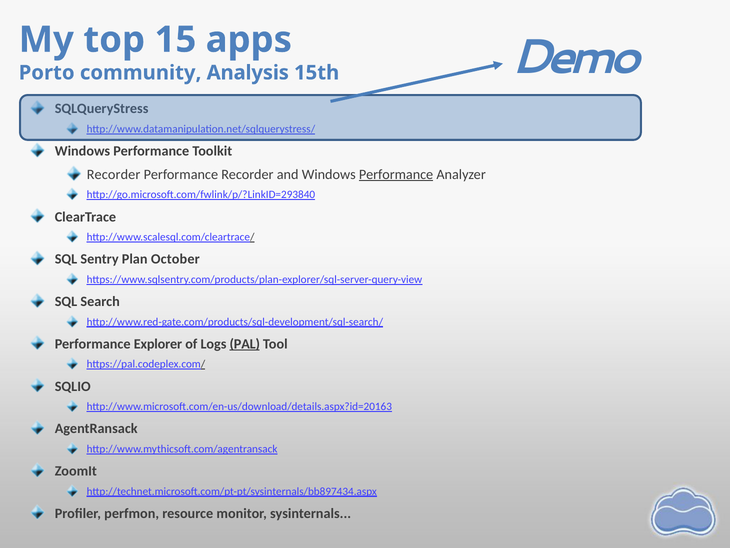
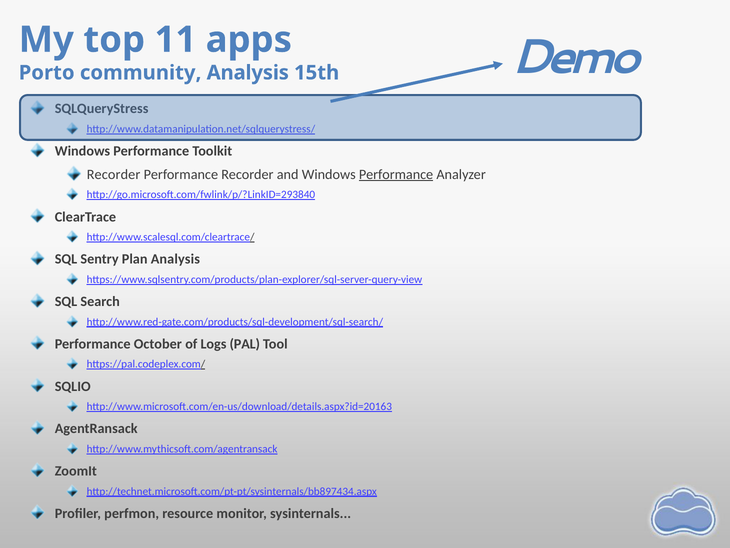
15: 15 -> 11
Plan October: October -> Analysis
Explorer: Explorer -> October
PAL underline: present -> none
